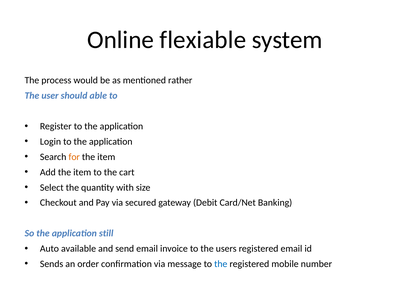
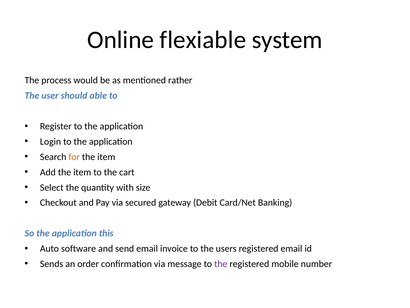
still: still -> this
available: available -> software
the at (221, 264) colour: blue -> purple
